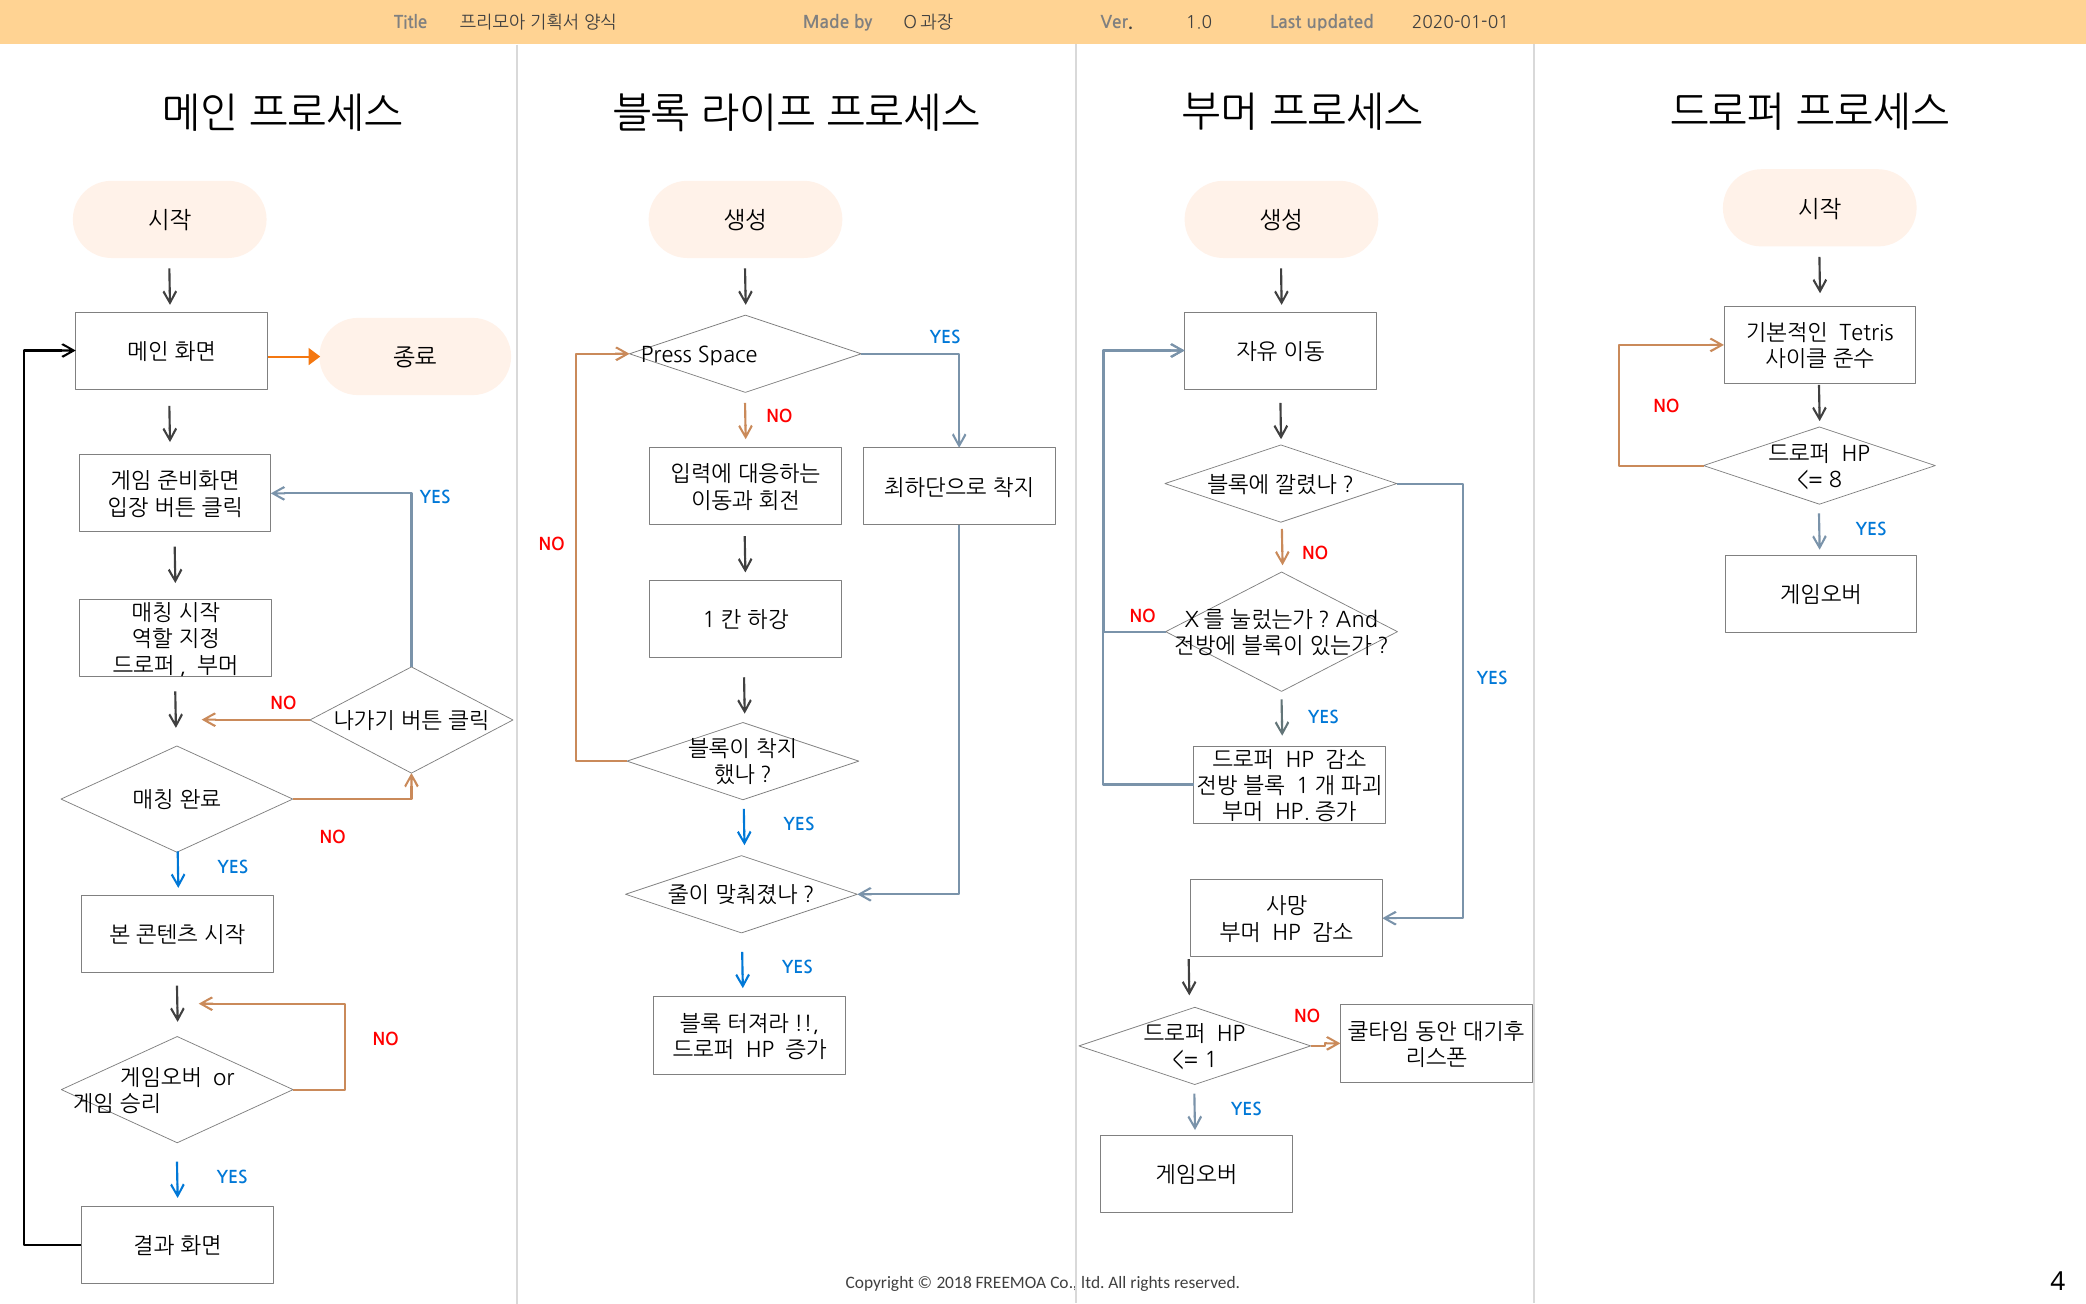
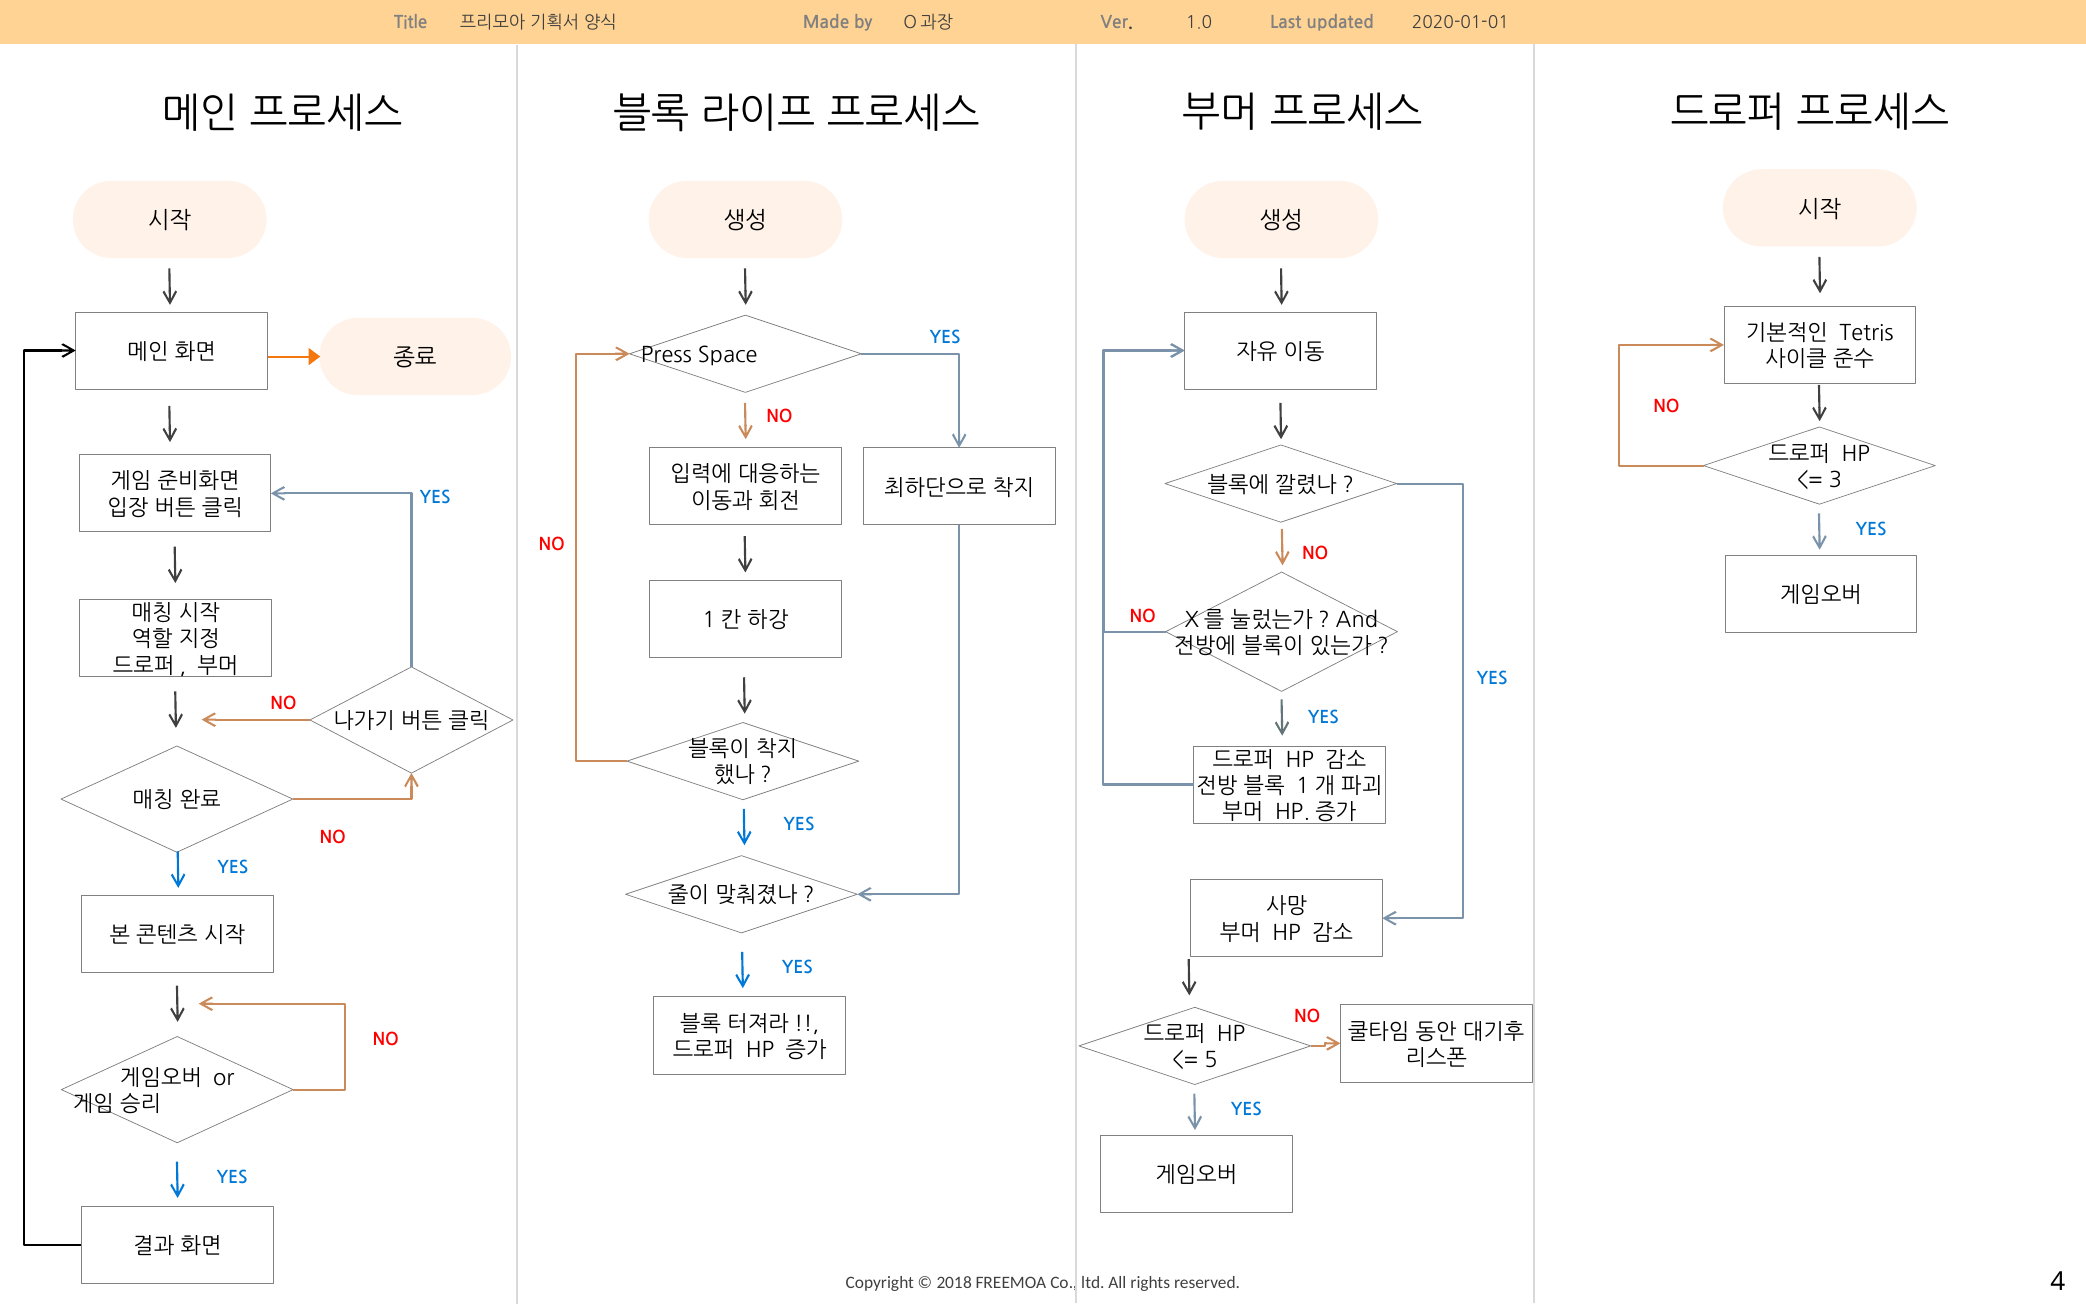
8: 8 -> 3
1: 1 -> 5
